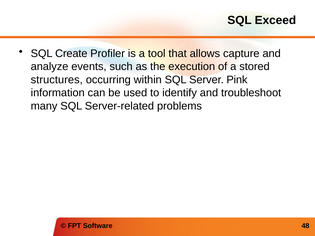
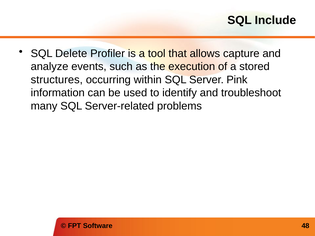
Exceed: Exceed -> Include
Create: Create -> Delete
